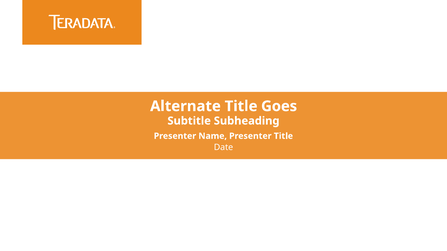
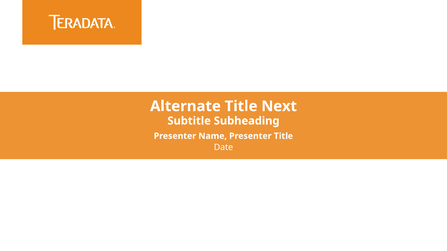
Goes: Goes -> Next
